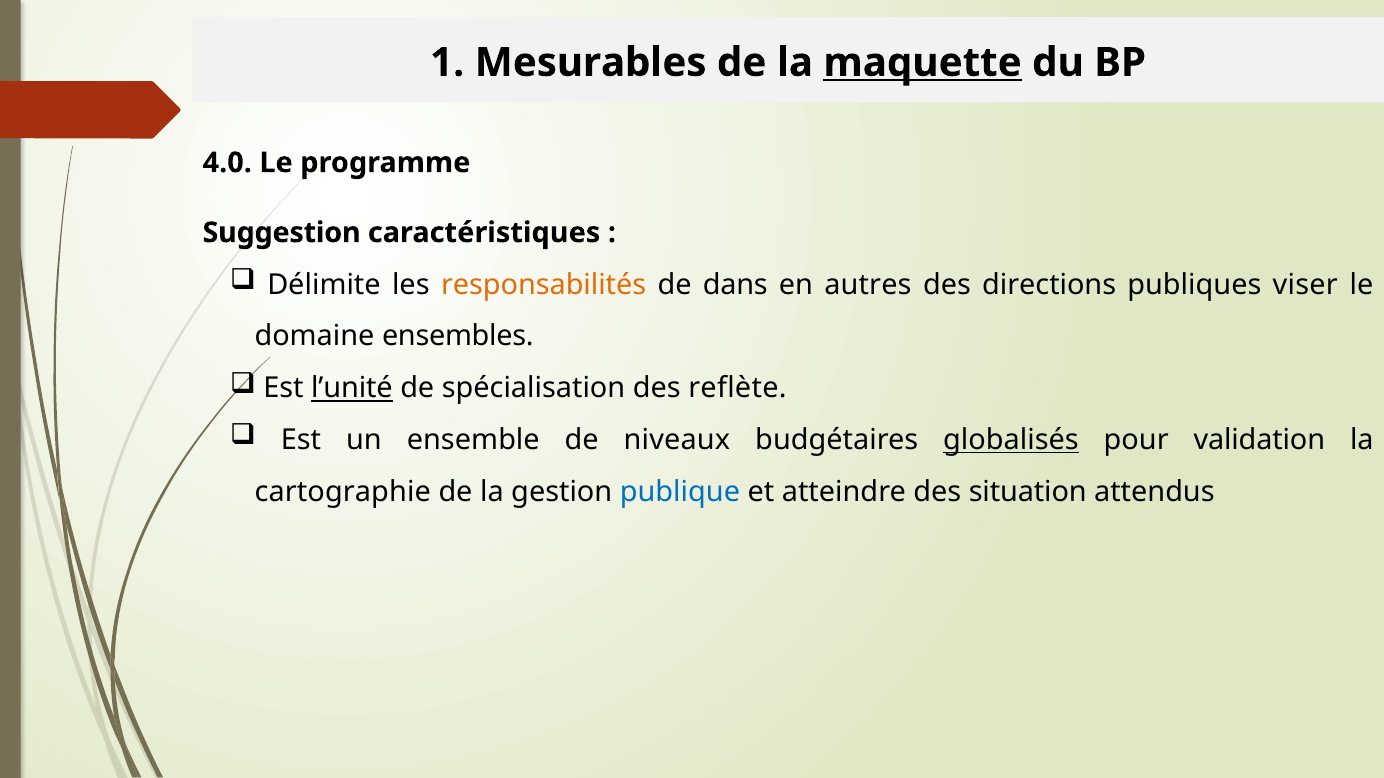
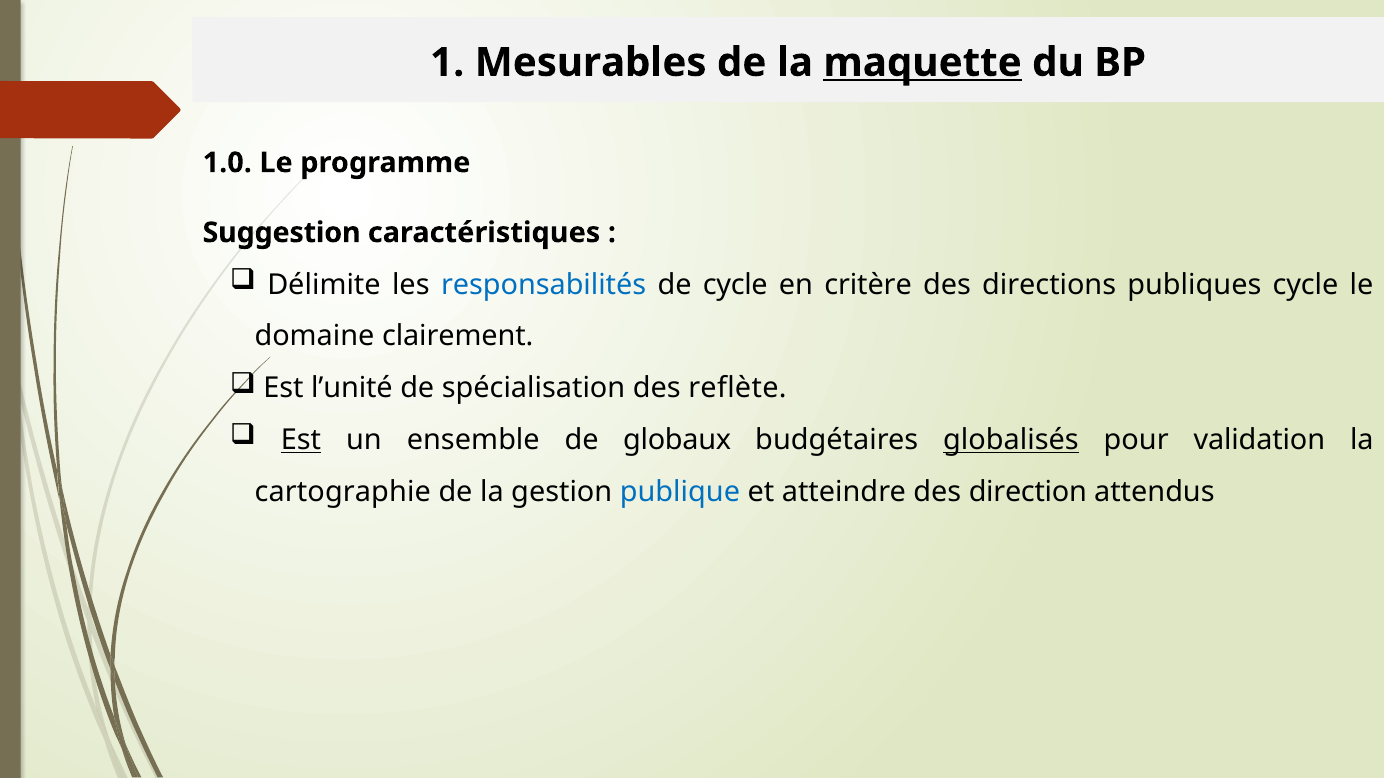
4.0: 4.0 -> 1.0
responsabilités colour: orange -> blue
de dans: dans -> cycle
autres: autres -> critère
publiques viser: viser -> cycle
ensembles: ensembles -> clairement
l’unité underline: present -> none
Est at (301, 440) underline: none -> present
niveaux: niveaux -> globaux
situation: situation -> direction
